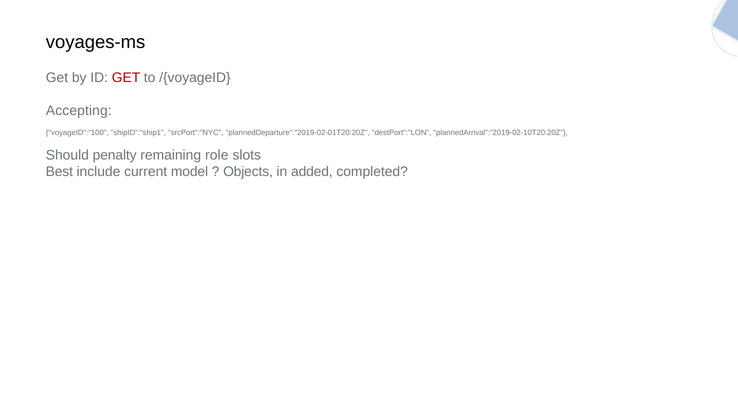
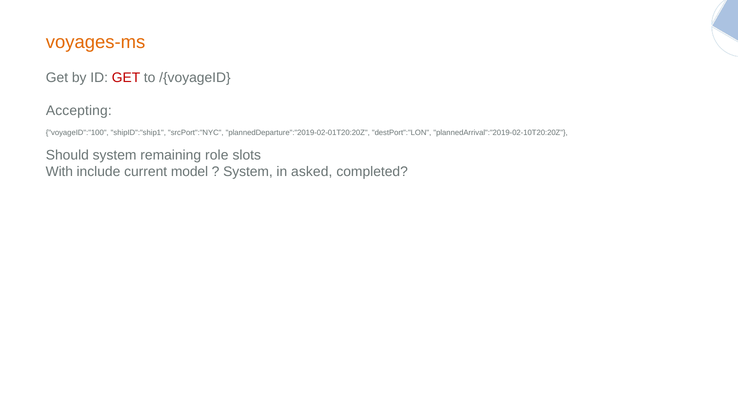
voyages-ms colour: black -> orange
Should penalty: penalty -> system
Best: Best -> With
Objects at (248, 172): Objects -> System
added: added -> asked
